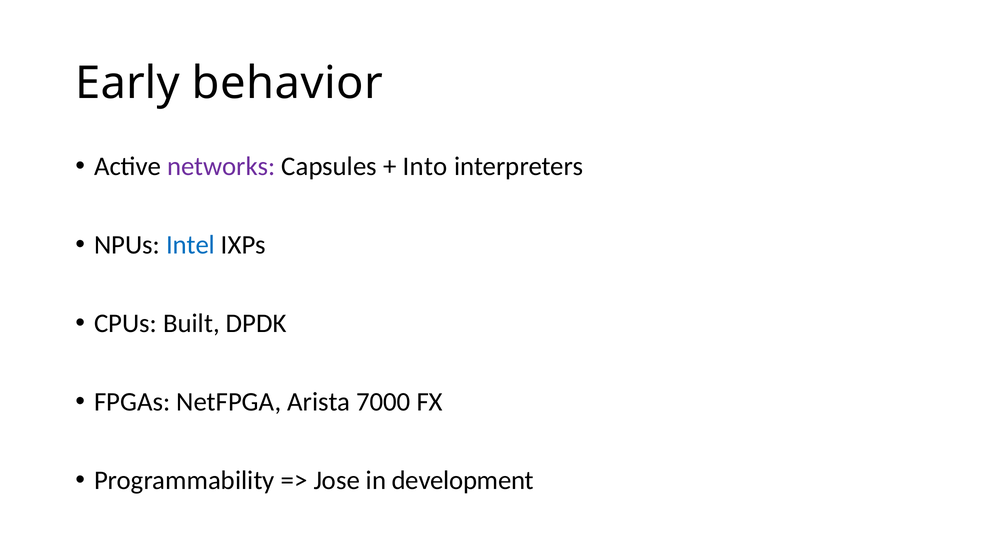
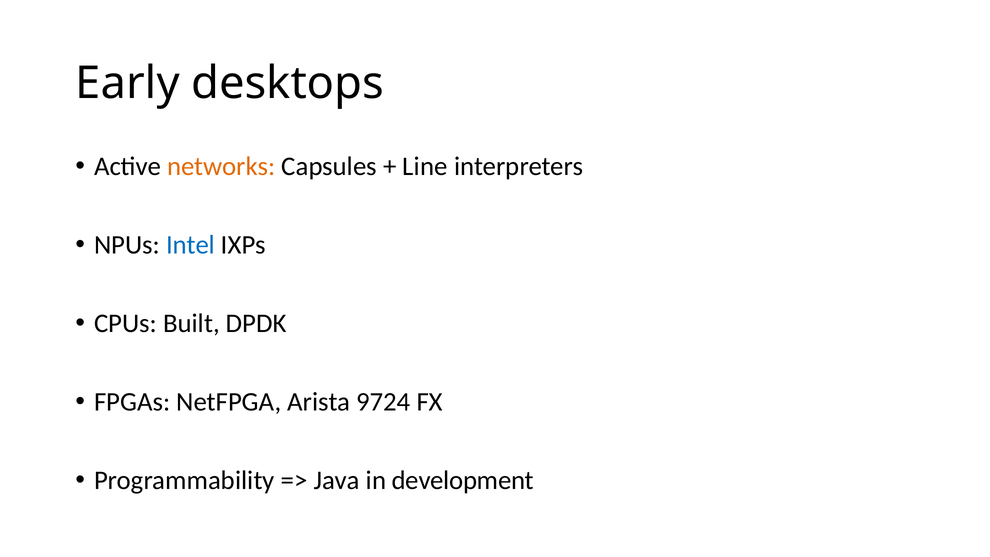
behavior: behavior -> desktops
networks colour: purple -> orange
Into: Into -> Line
7000: 7000 -> 9724
Jose: Jose -> Java
